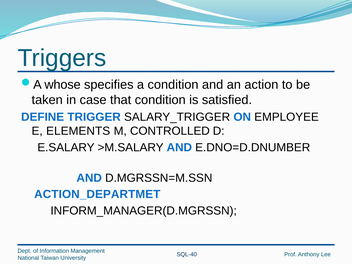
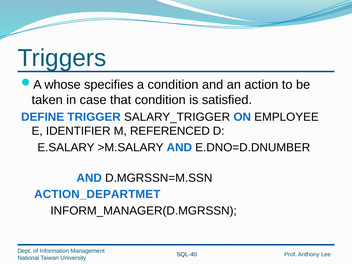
ELEMENTS: ELEMENTS -> IDENTIFIER
CONTROLLED: CONTROLLED -> REFERENCED
